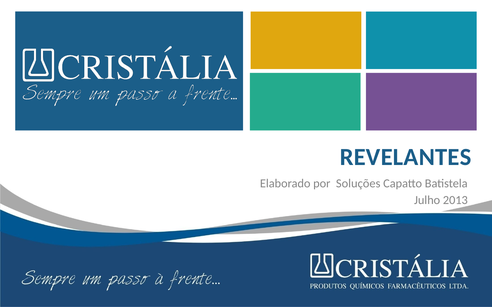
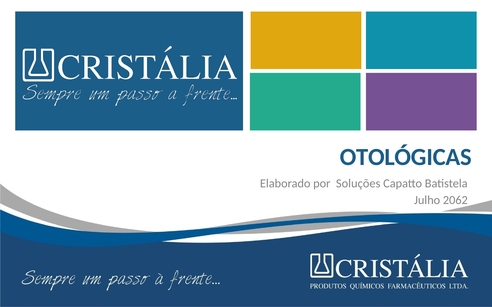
REVELANTES: REVELANTES -> OTOLÓGICAS
2013: 2013 -> 2062
